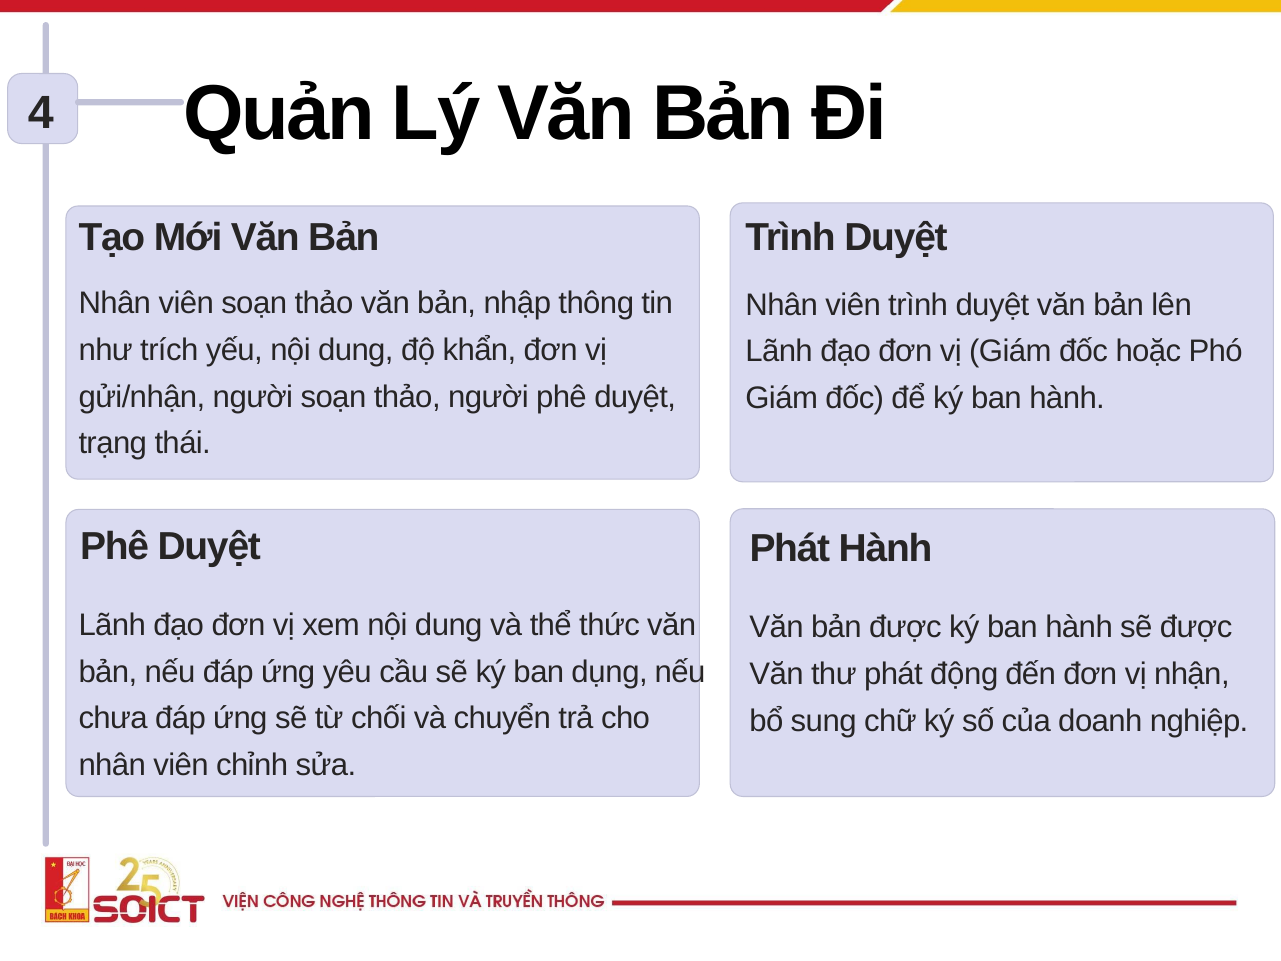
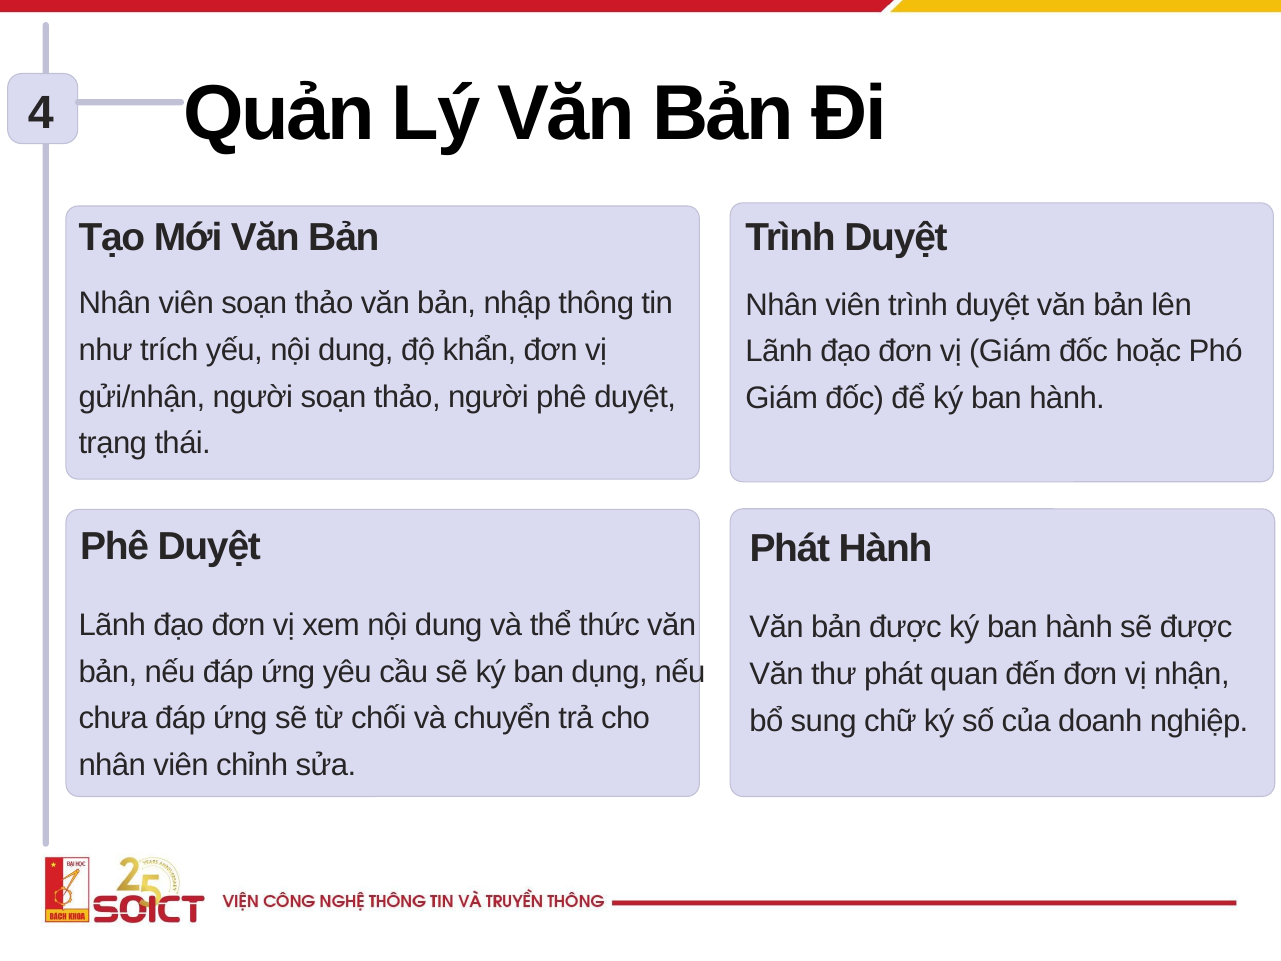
động: động -> quan
